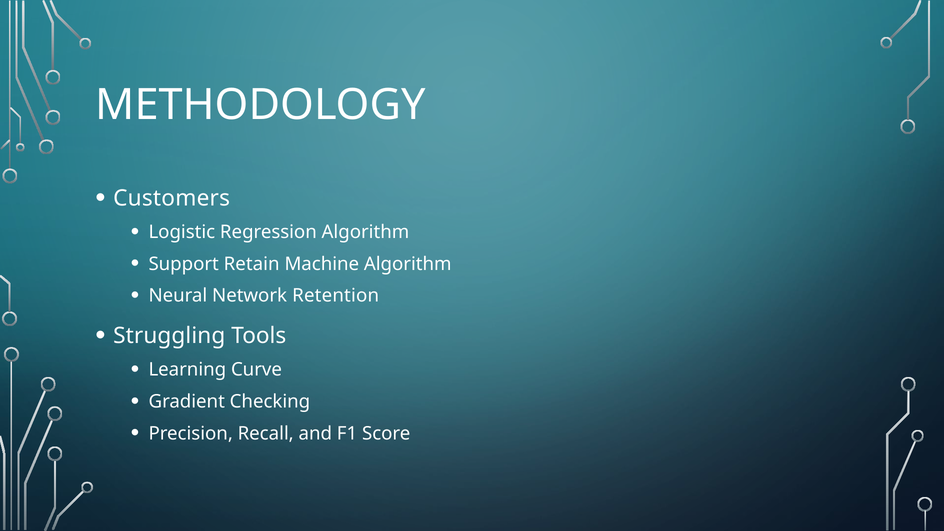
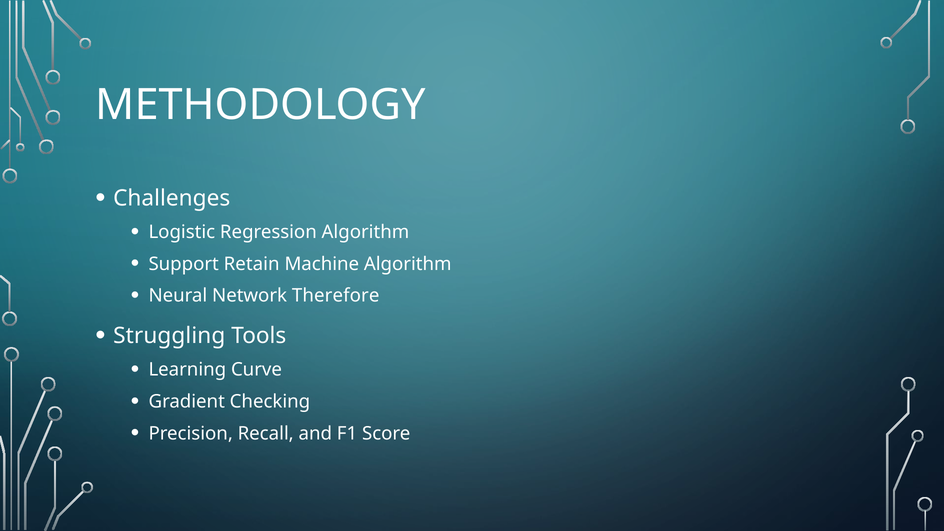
Customers: Customers -> Challenges
Retention: Retention -> Therefore
